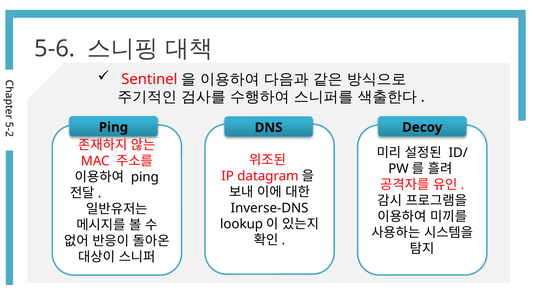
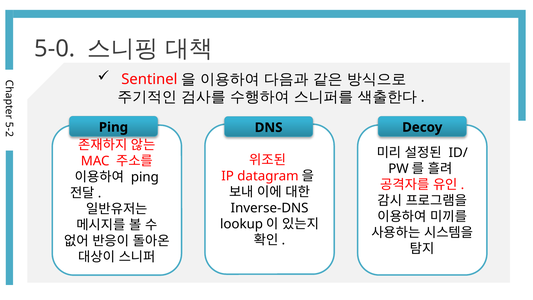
5-6: 5-6 -> 5-0
